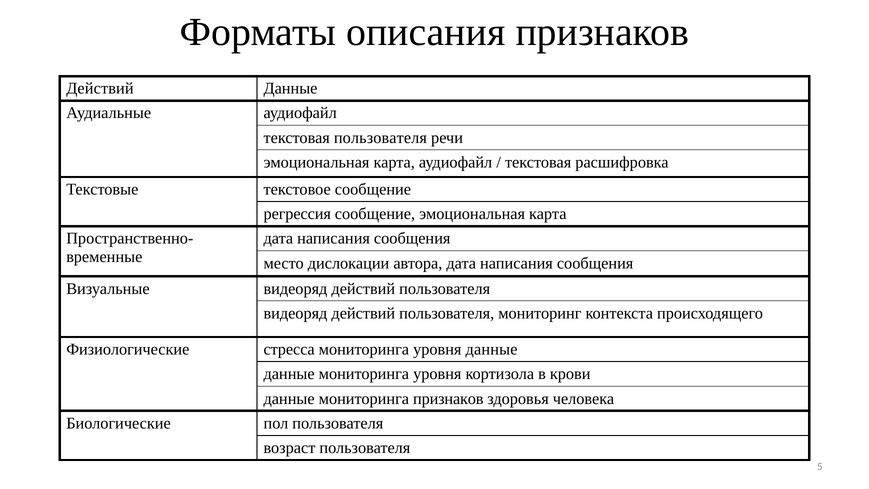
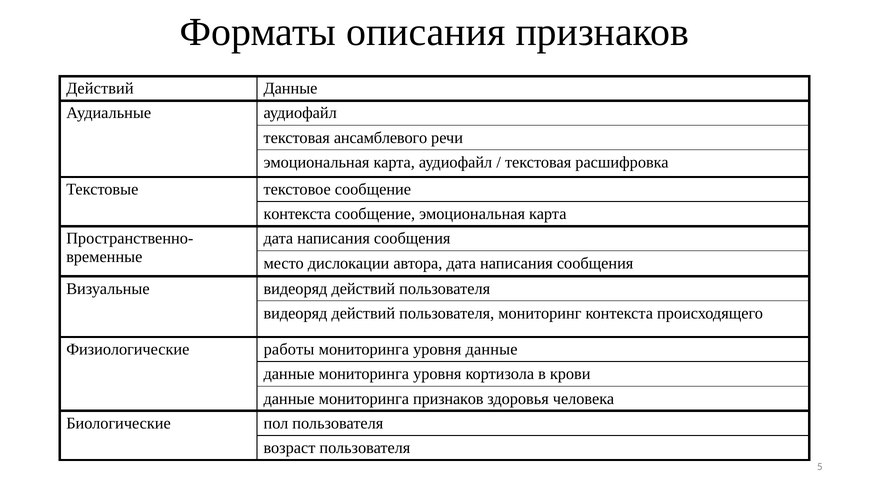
текстовая пользователя: пользователя -> ансамблевого
регрессия at (297, 214): регрессия -> контекста
стресса: стресса -> работы
